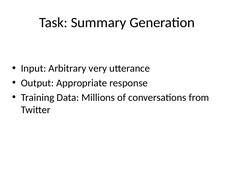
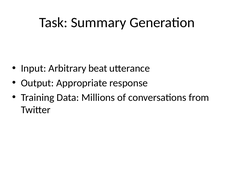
very: very -> beat
